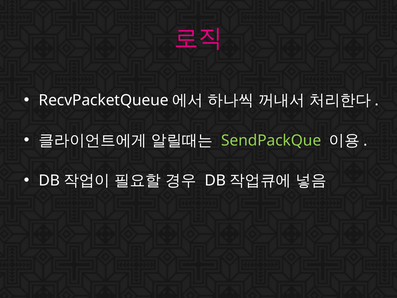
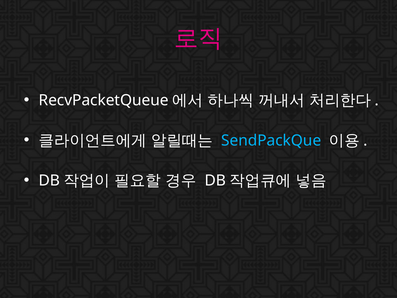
SendPackQue colour: light green -> light blue
